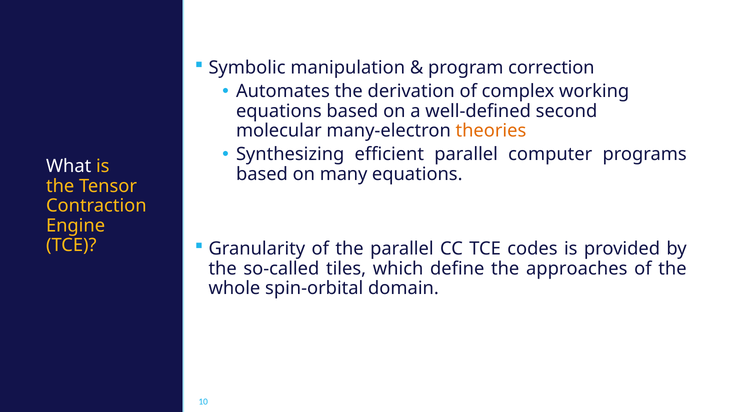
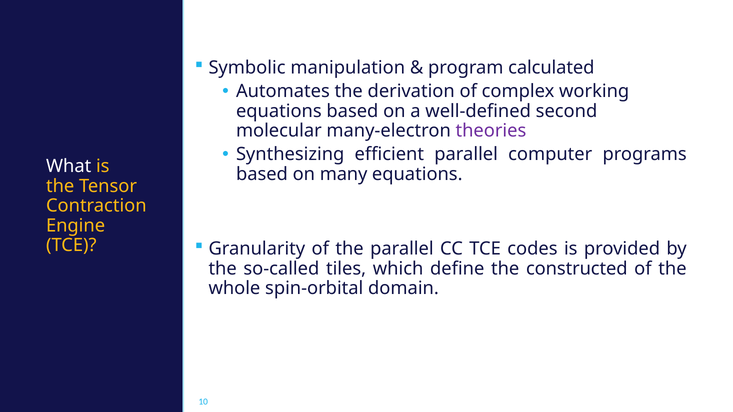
correction: correction -> calculated
theories colour: orange -> purple
approaches: approaches -> constructed
